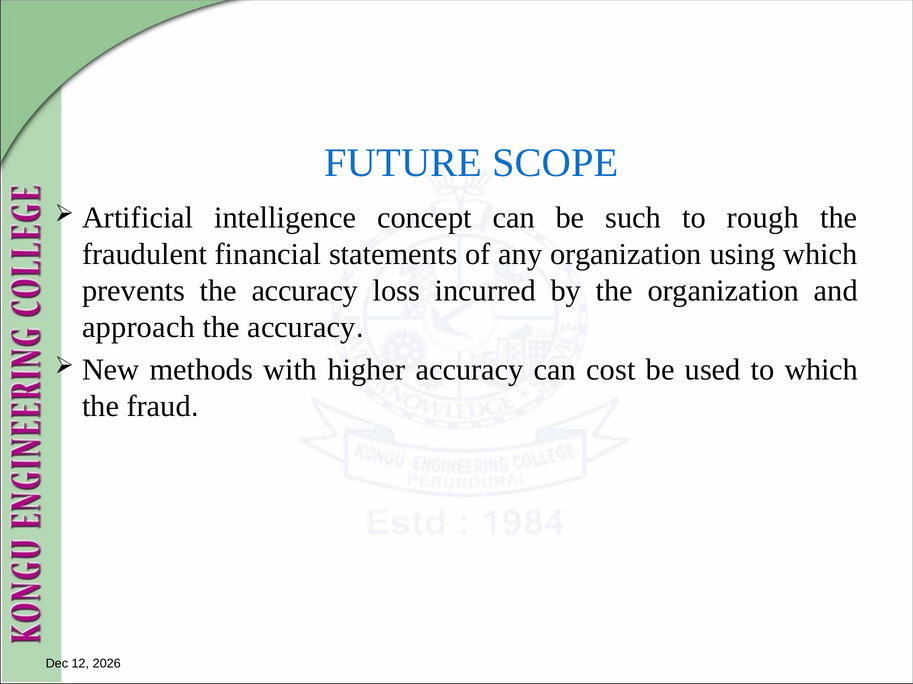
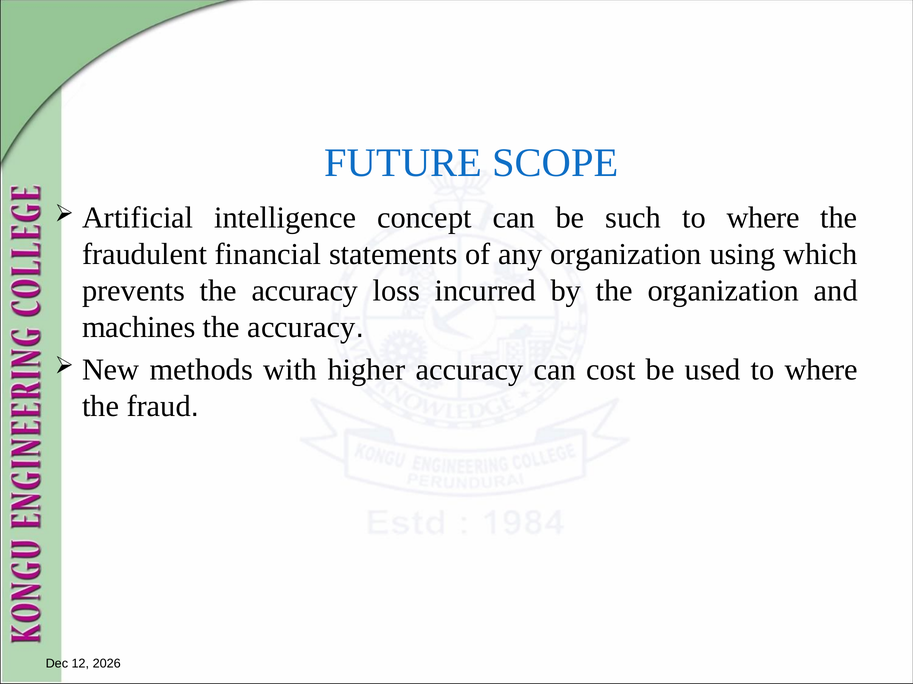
rough at (763, 218): rough -> where
approach: approach -> machines
used to which: which -> where
